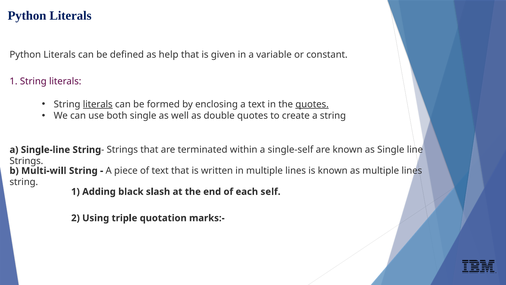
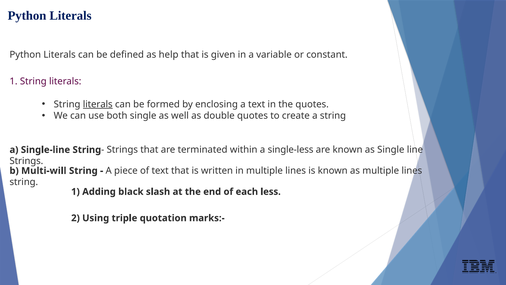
quotes at (312, 104) underline: present -> none
single-self: single-self -> single-less
self: self -> less
